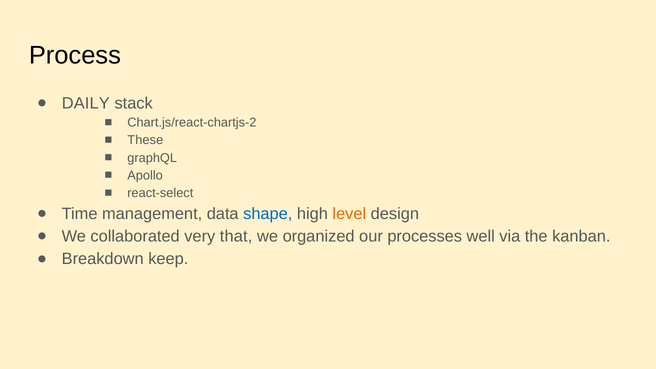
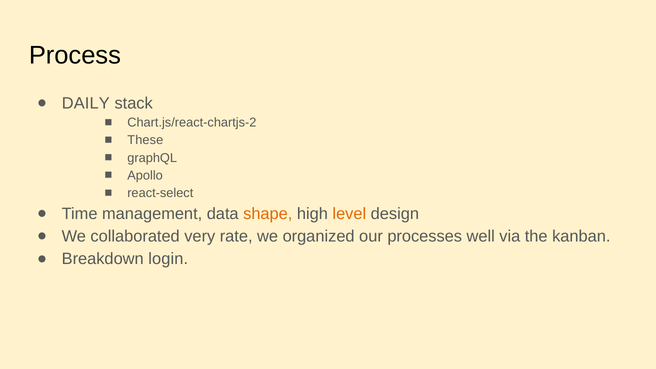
shape colour: blue -> orange
that: that -> rate
keep: keep -> login
